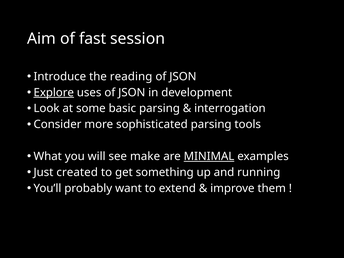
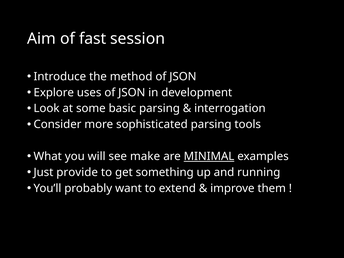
reading: reading -> method
Explore underline: present -> none
created: created -> provide
